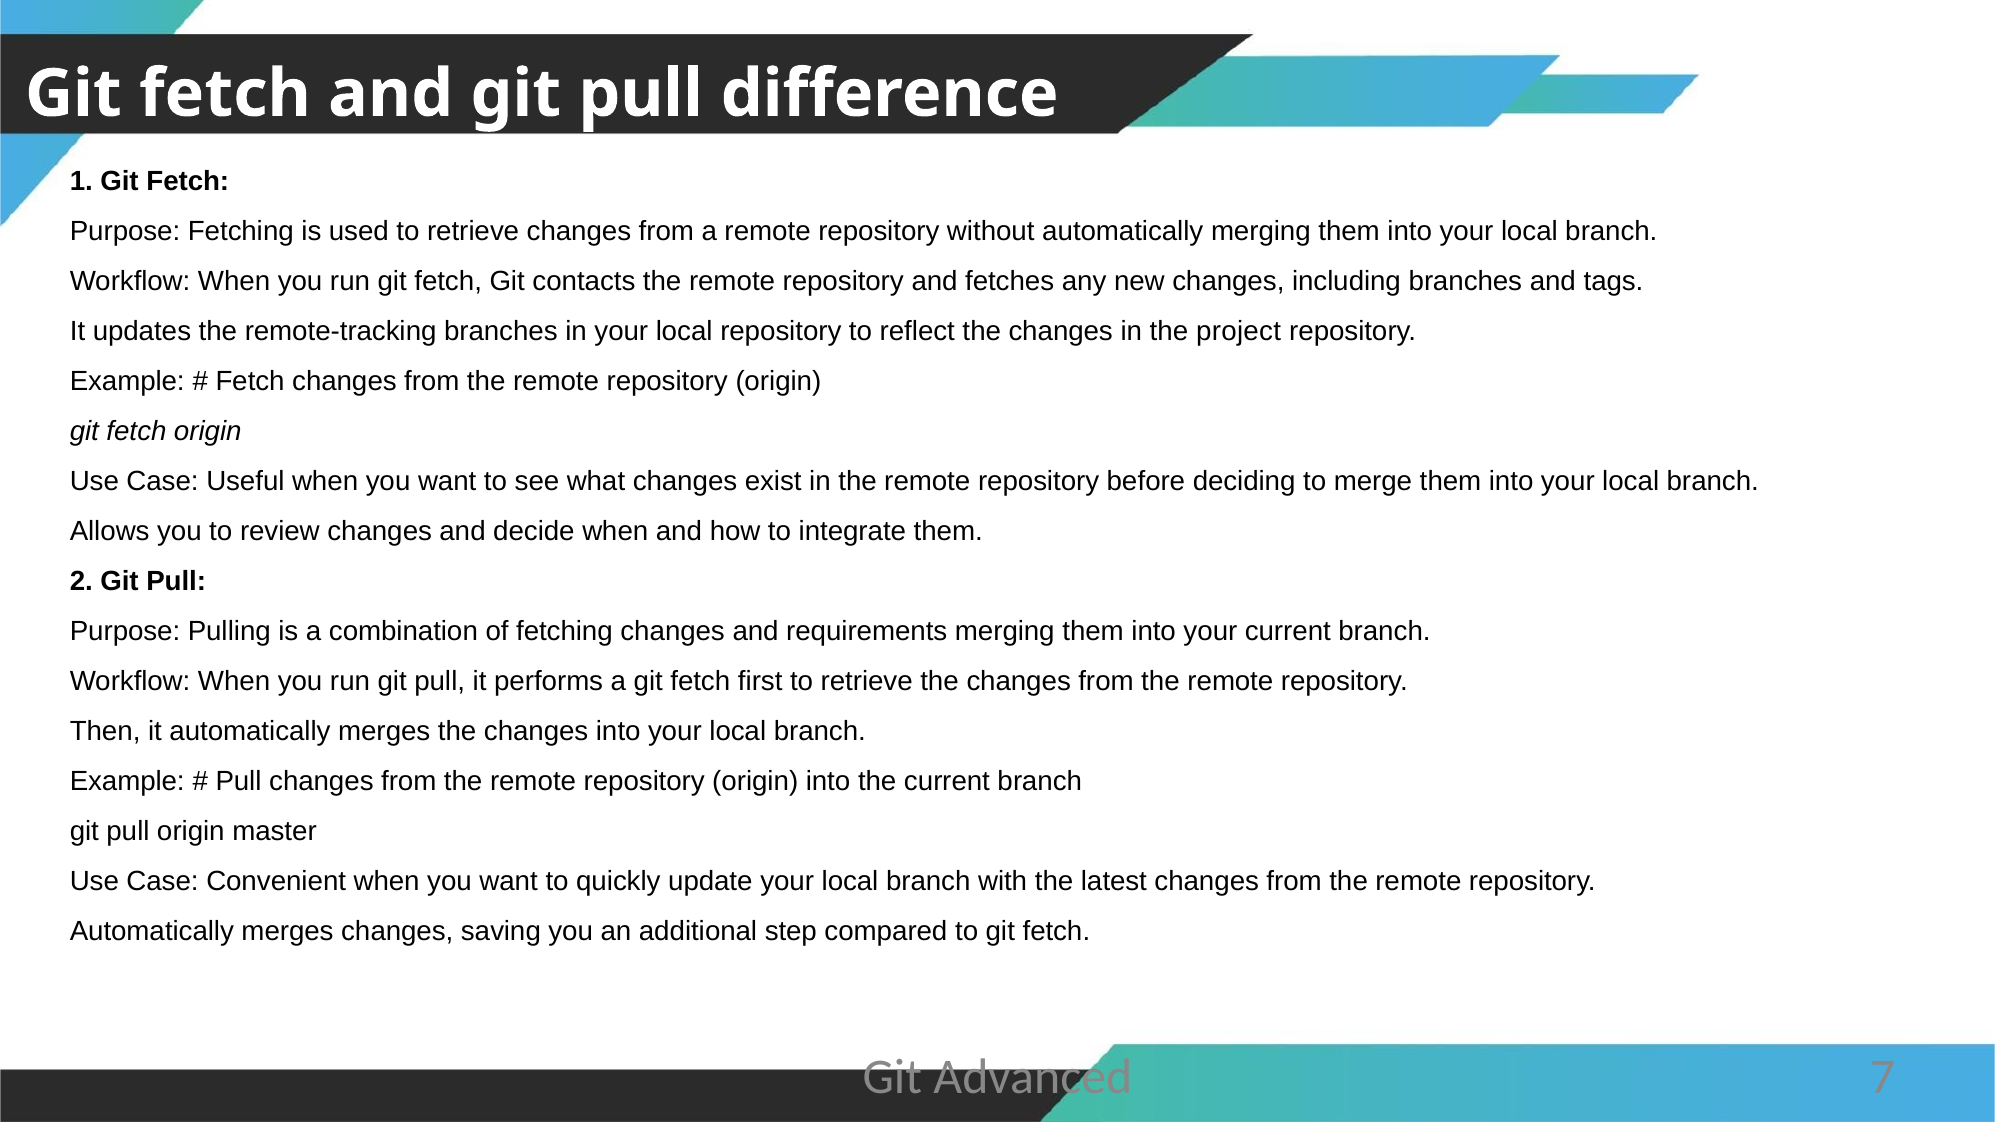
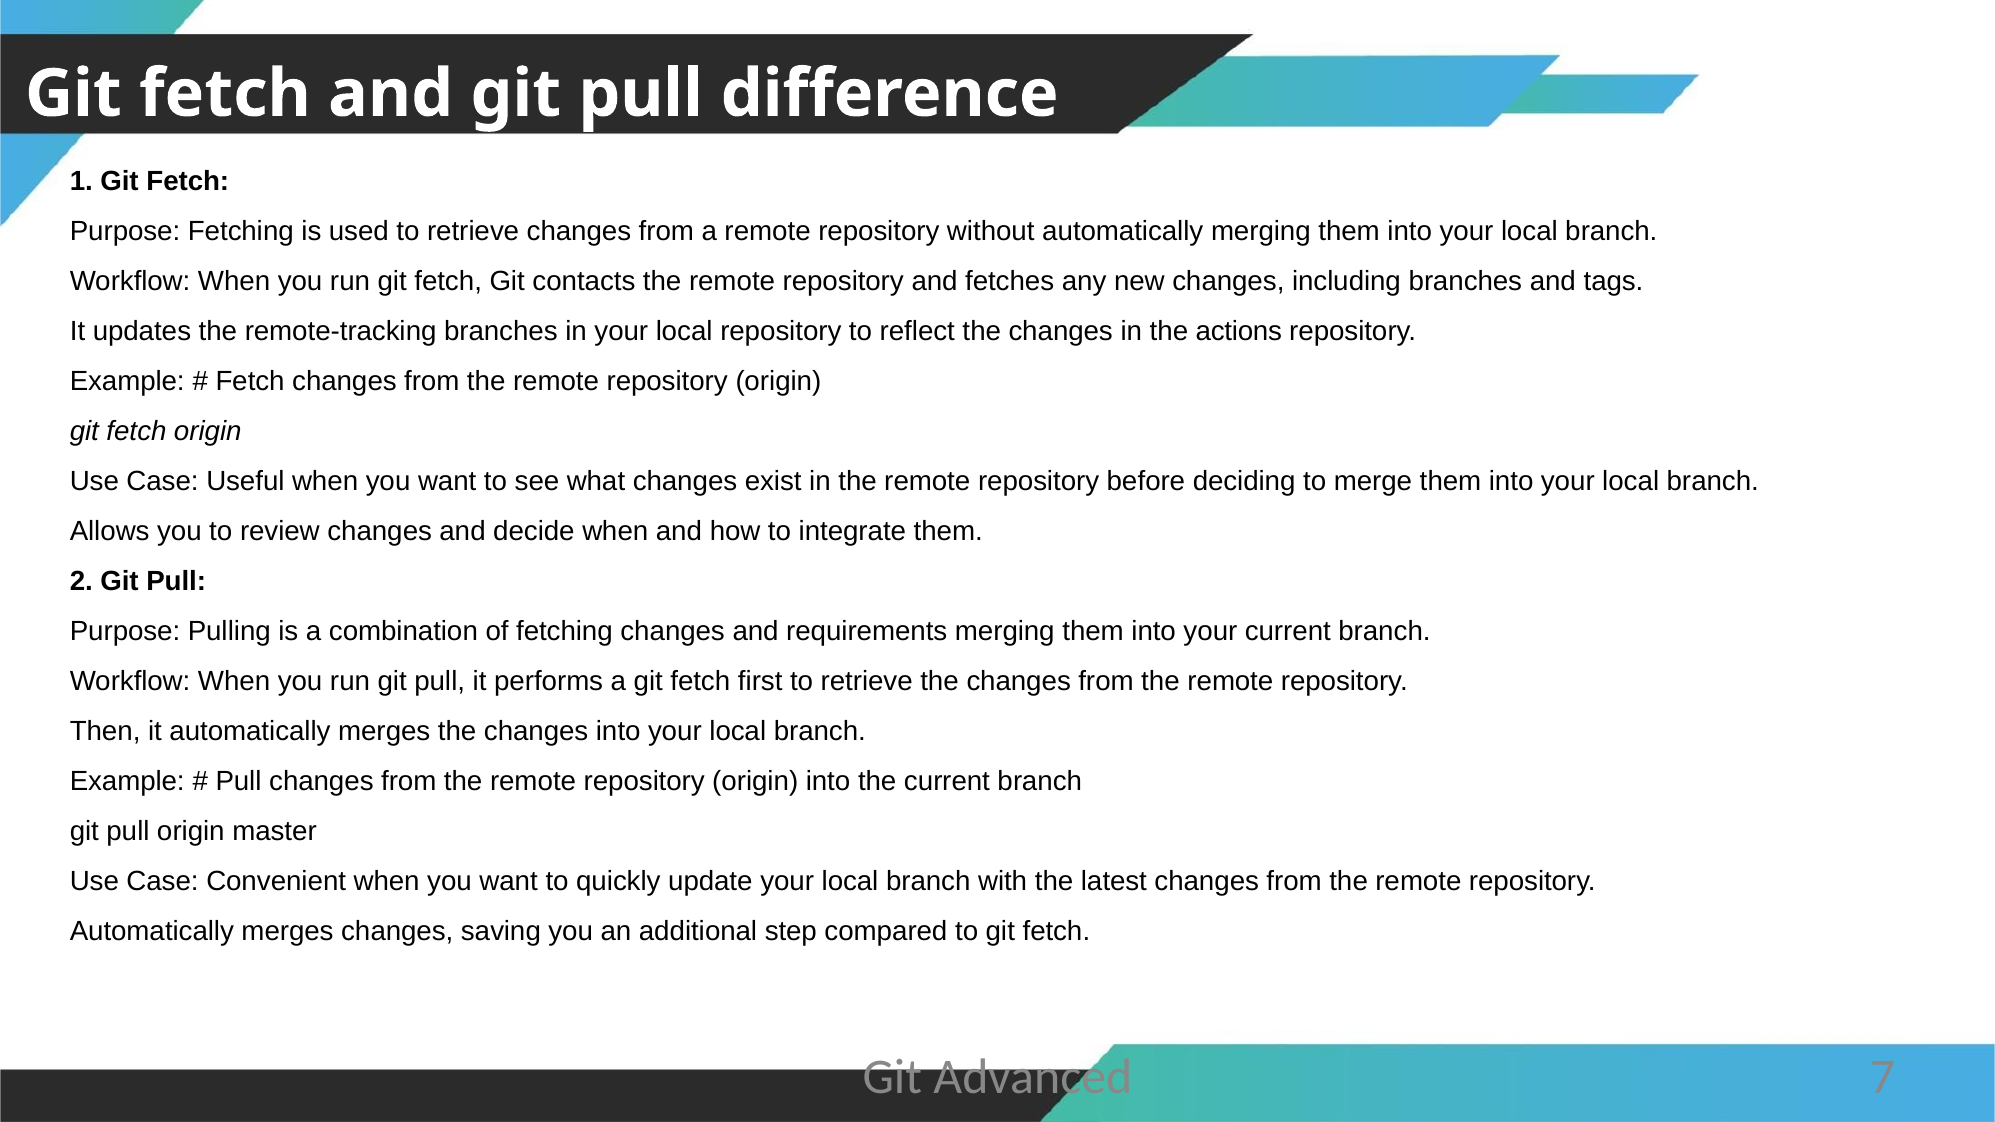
project: project -> actions
